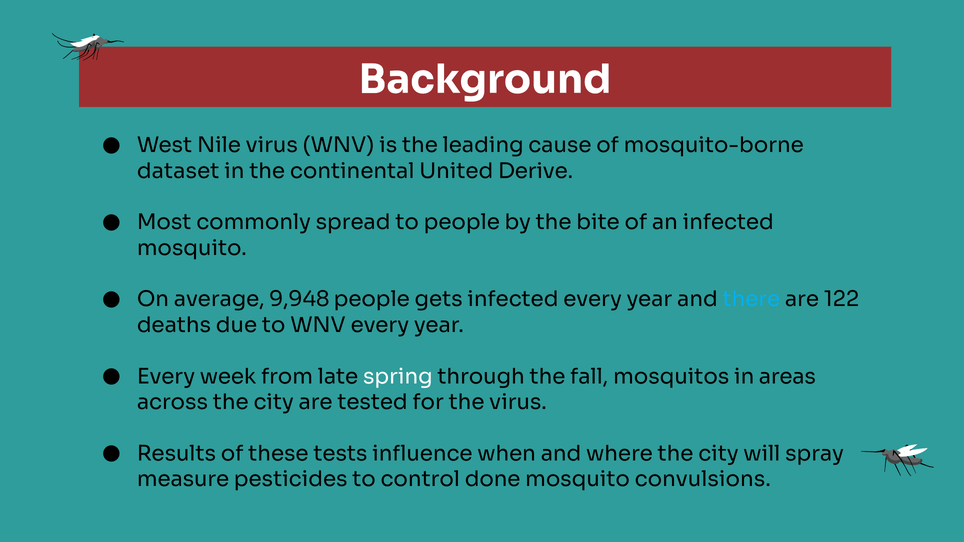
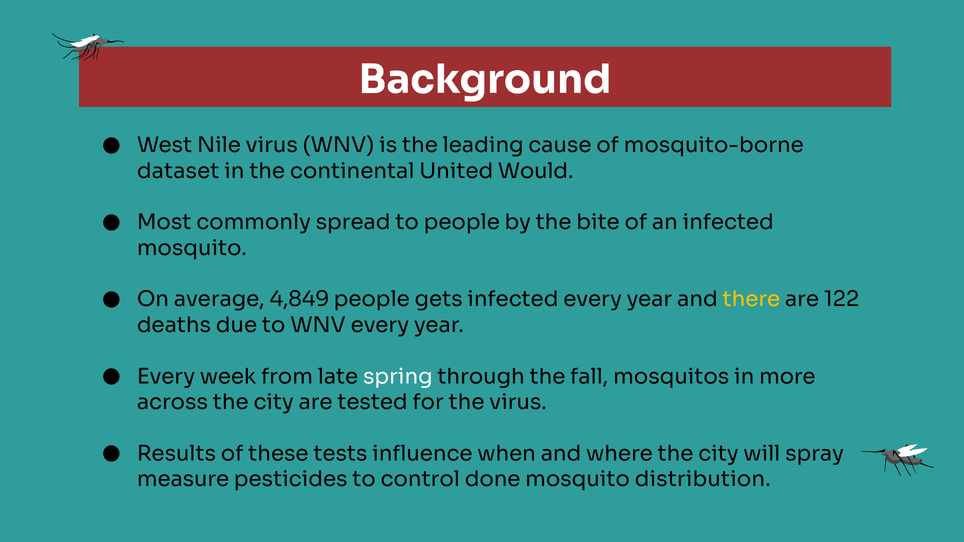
Derive: Derive -> Would
9,948: 9,948 -> 4,849
there colour: light blue -> yellow
areas: areas -> more
convulsions: convulsions -> distribution
